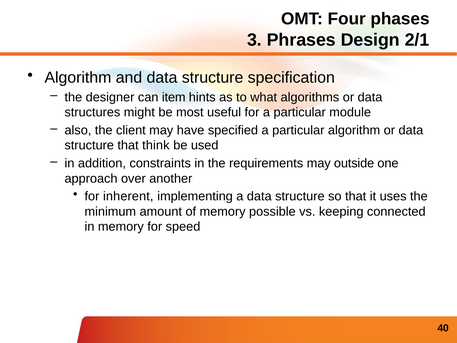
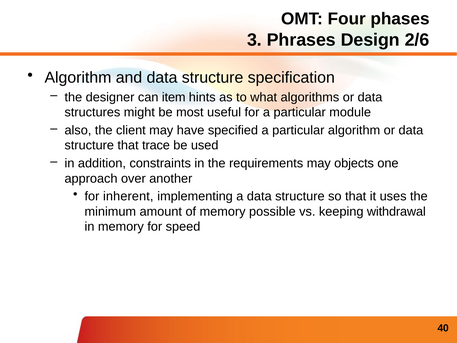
2/1: 2/1 -> 2/6
think: think -> trace
outside: outside -> objects
connected: connected -> withdrawal
